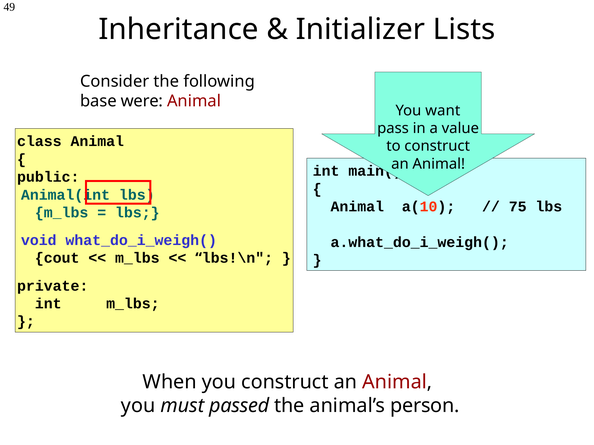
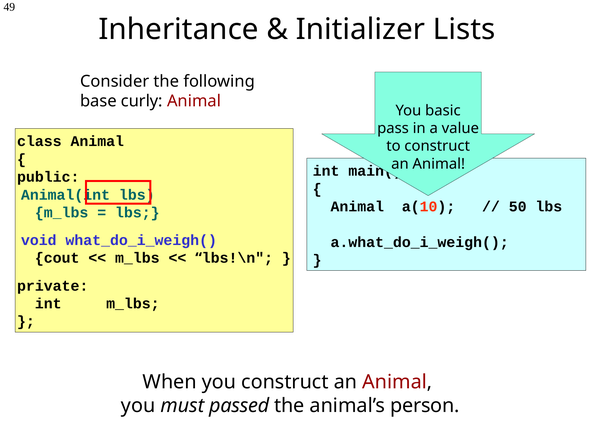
were: were -> curly
want: want -> basic
75: 75 -> 50
